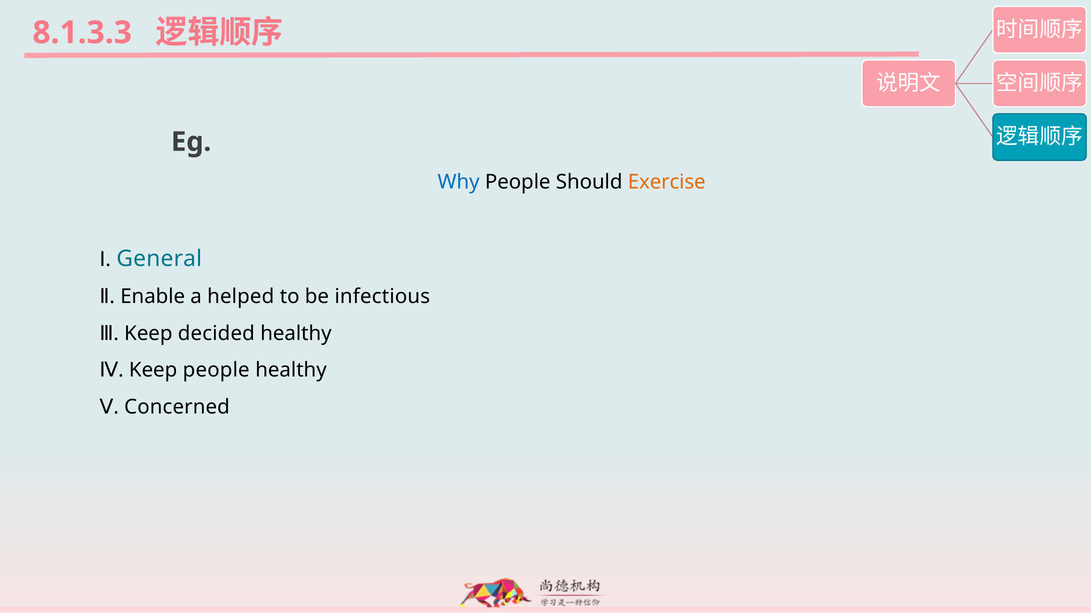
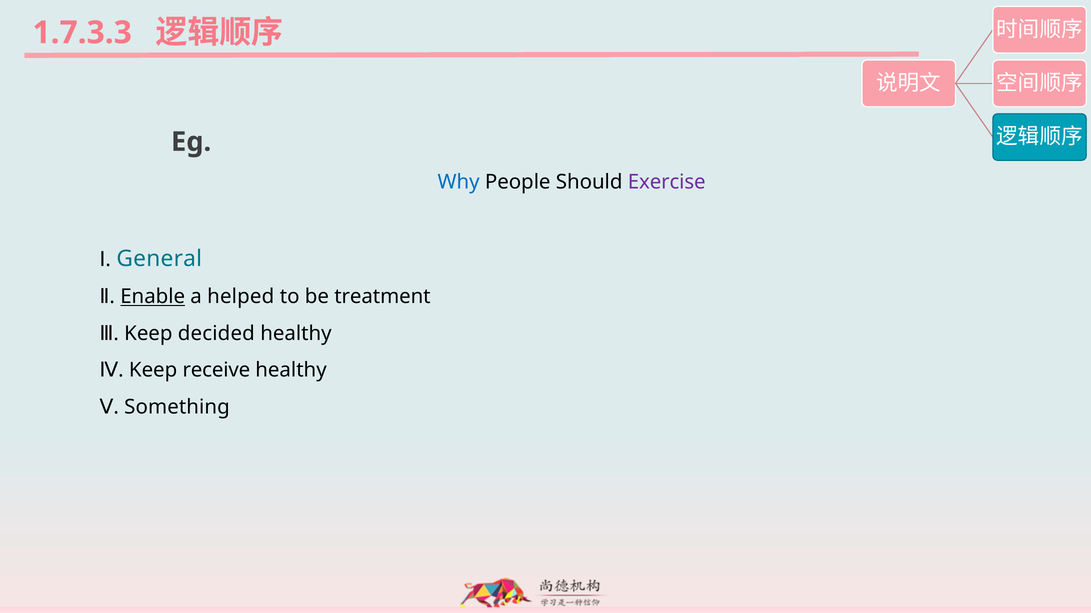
8.1.3.3: 8.1.3.3 -> 1.7.3.3
Exercise colour: orange -> purple
Enable underline: none -> present
infectious: infectious -> treatment
Keep people: people -> receive
Concerned: Concerned -> Something
